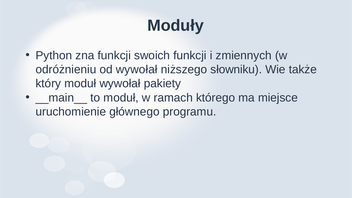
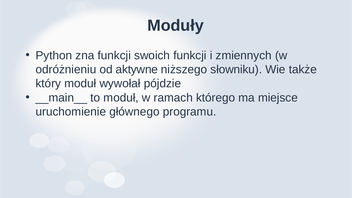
od wywołał: wywołał -> aktywne
pakiety: pakiety -> pójdzie
